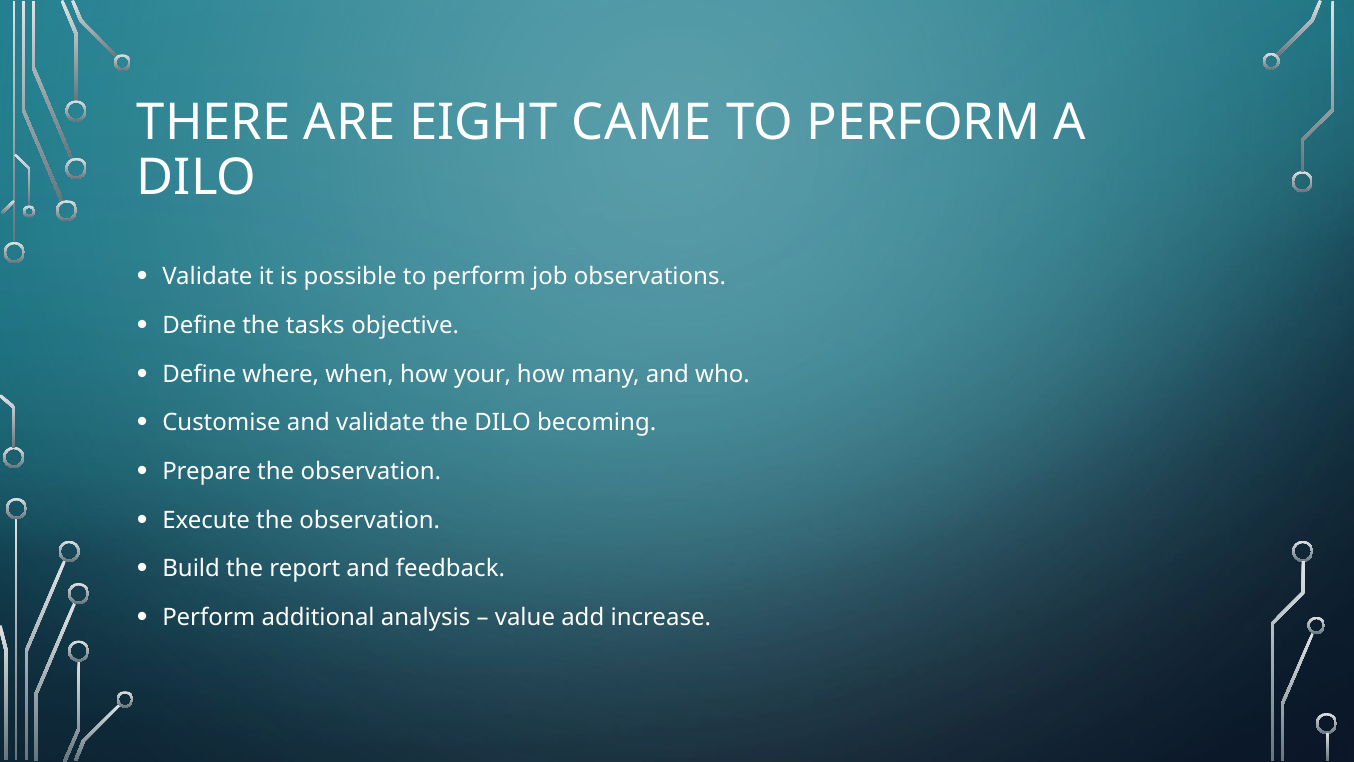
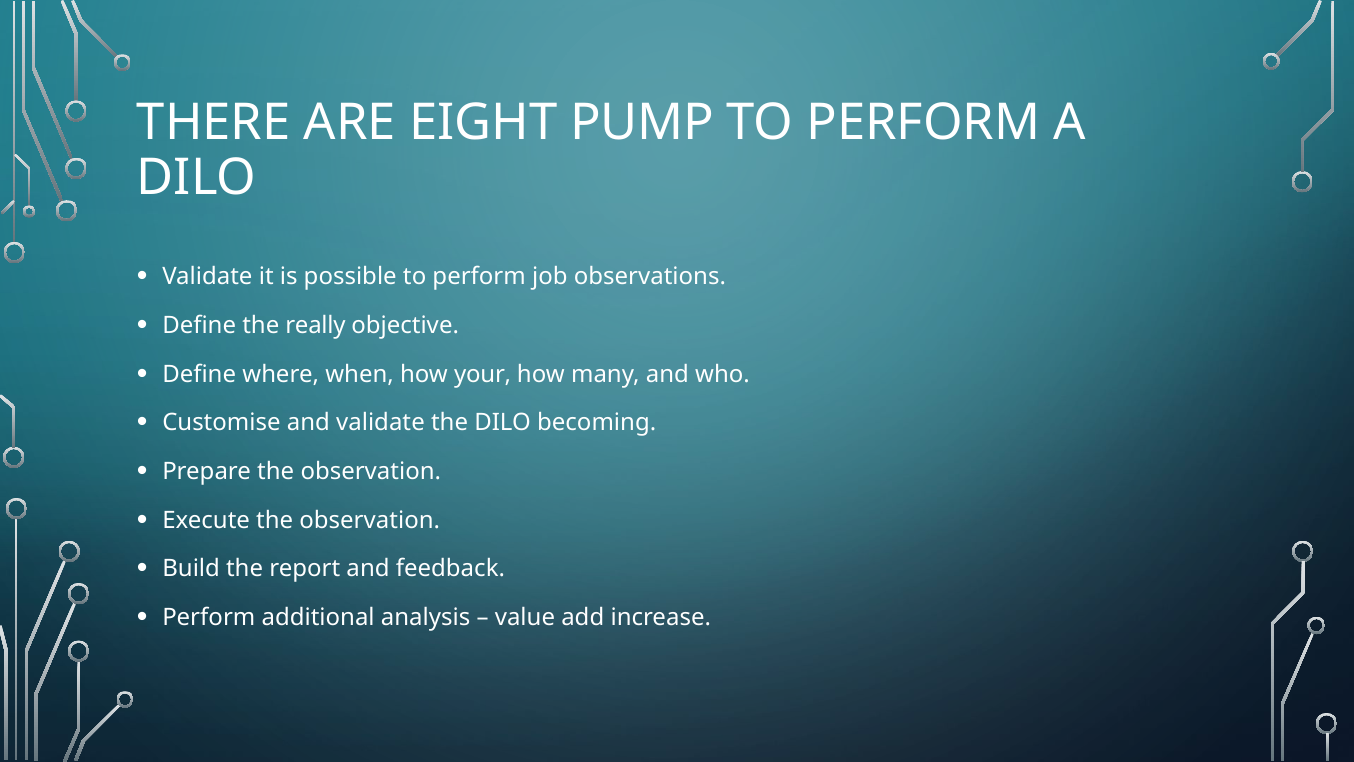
CAME: CAME -> PUMP
tasks: tasks -> really
